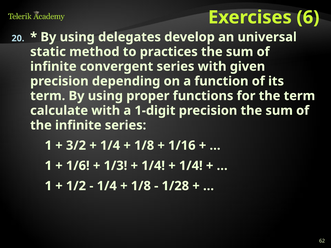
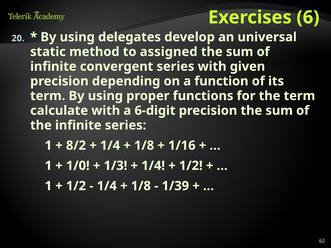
practices: practices -> assigned
1-digit: 1-digit -> 6-digit
3/2: 3/2 -> 8/2
1/6: 1/6 -> 1/0
1/4 at (191, 166): 1/4 -> 1/2
1/28: 1/28 -> 1/39
